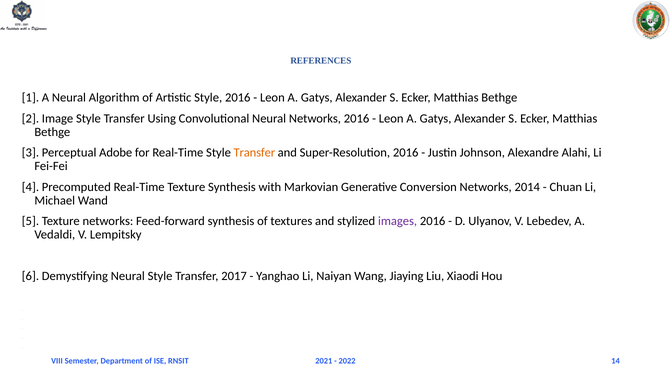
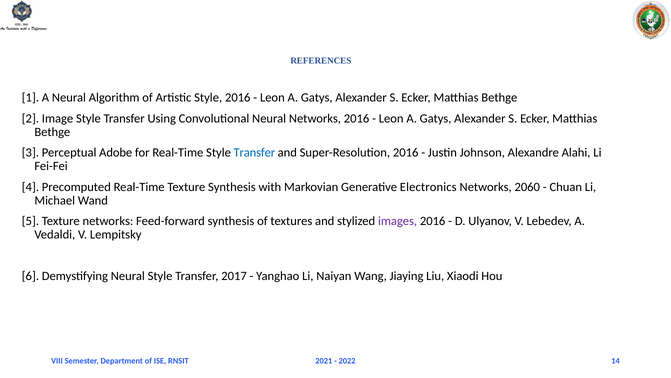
Transfer at (254, 152) colour: orange -> blue
Conversion: Conversion -> Electronics
2014: 2014 -> 2060
